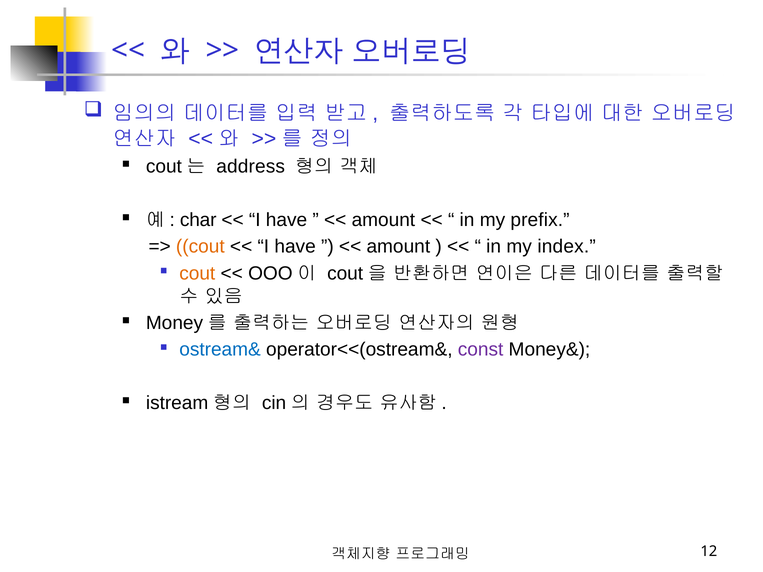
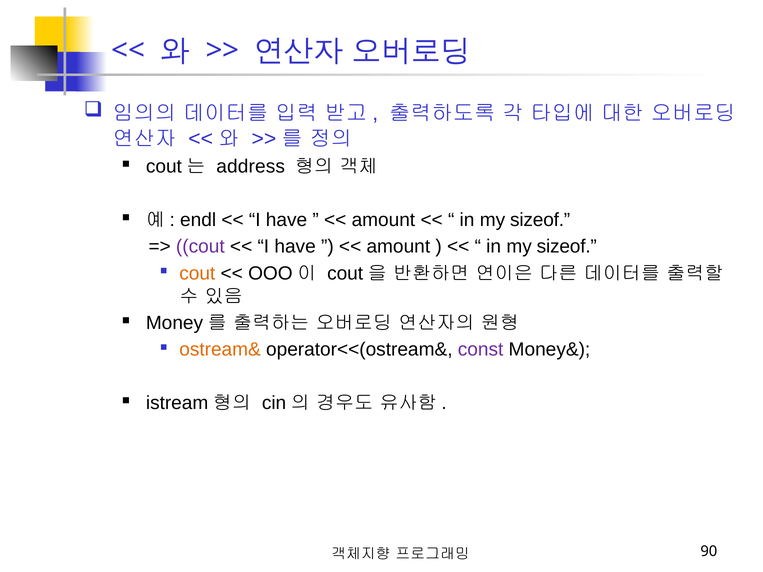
char: char -> endl
prefix at (540, 220): prefix -> sizeof
cout at (200, 247) colour: orange -> purple
index at (567, 247): index -> sizeof
ostream& colour: blue -> orange
12: 12 -> 90
